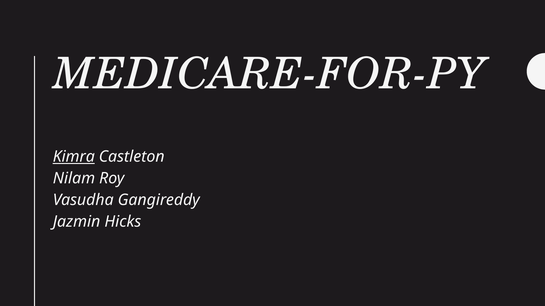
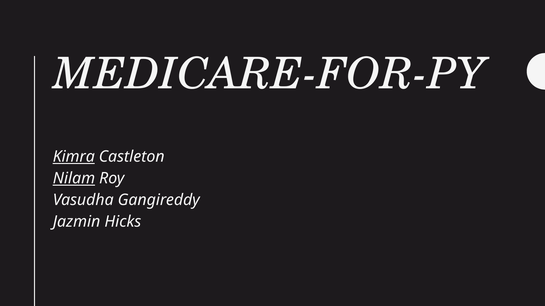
Nilam underline: none -> present
